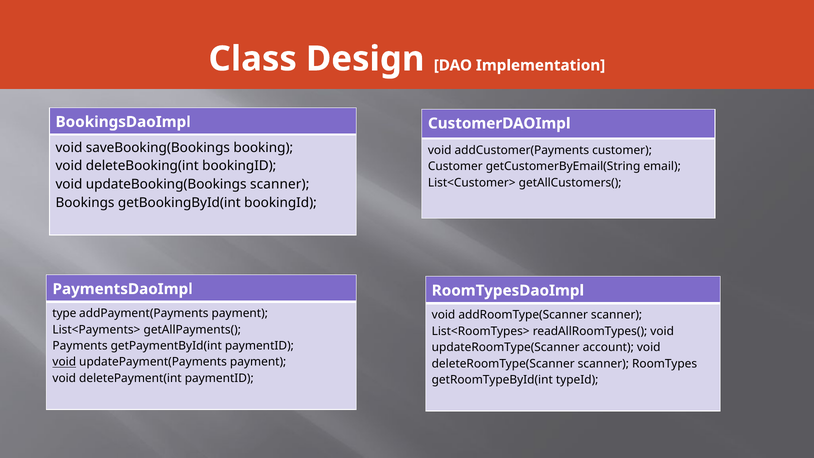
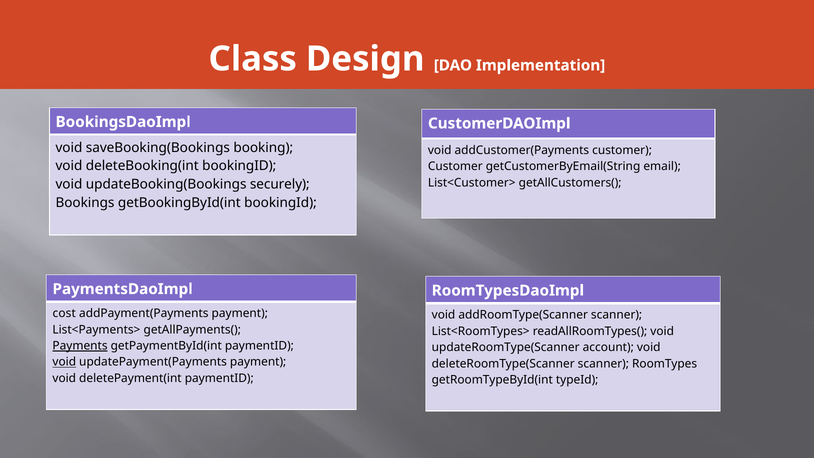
updateBooking(Bookings scanner: scanner -> securely
type: type -> cost
Payments underline: none -> present
